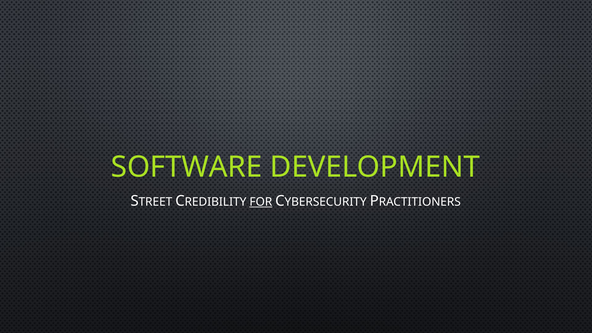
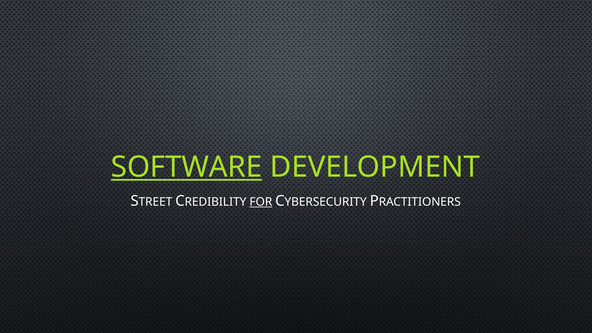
SOFTWARE underline: none -> present
